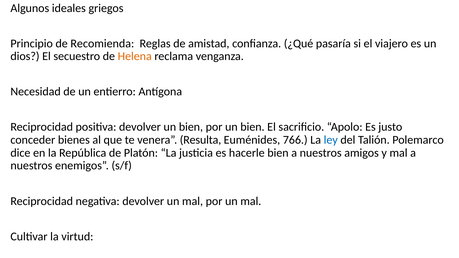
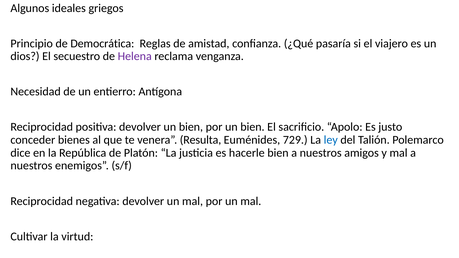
Recomienda: Recomienda -> Democrática
Helena colour: orange -> purple
766: 766 -> 729
